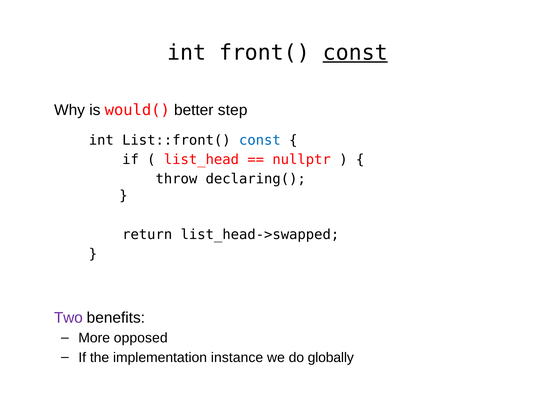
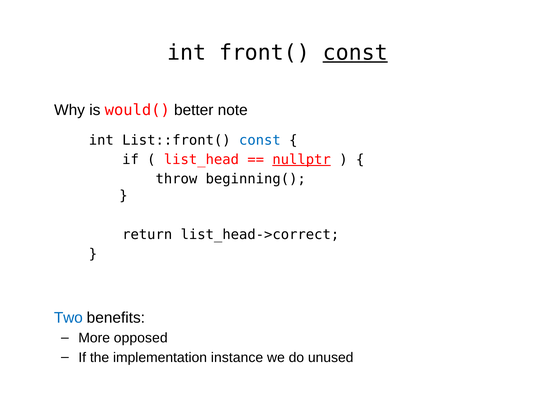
step: step -> note
nullptr underline: none -> present
declaring(: declaring( -> beginning(
list_head->swapped: list_head->swapped -> list_head->correct
Two colour: purple -> blue
globally: globally -> unused
